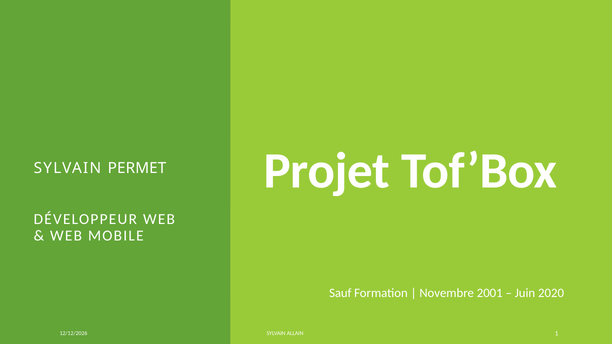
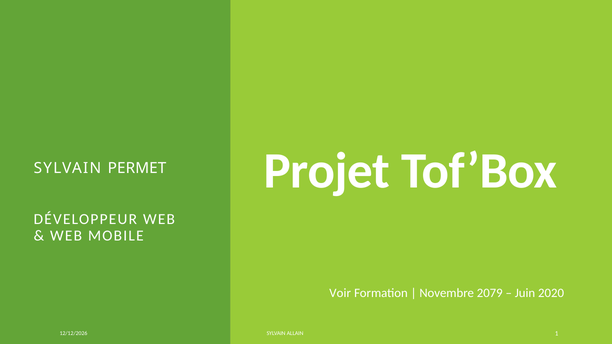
Sauf: Sauf -> Voir
2001: 2001 -> 2079
